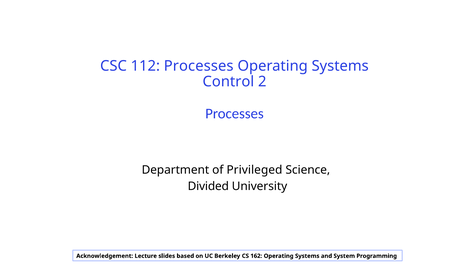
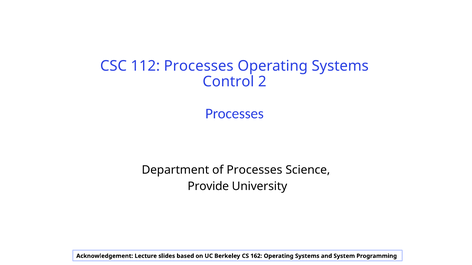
of Privileged: Privileged -> Processes
Divided: Divided -> Provide
